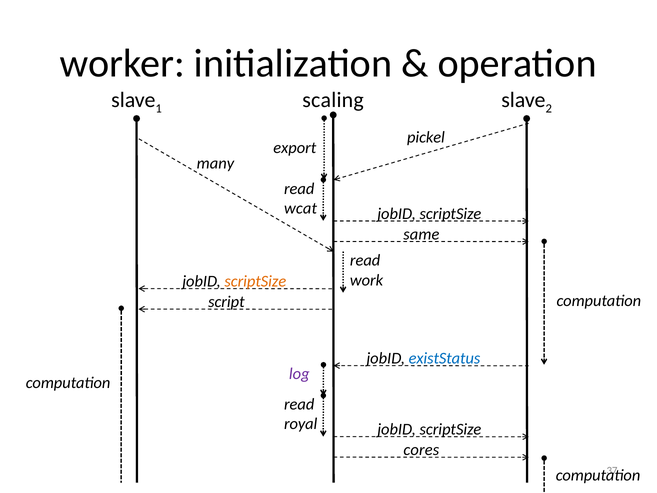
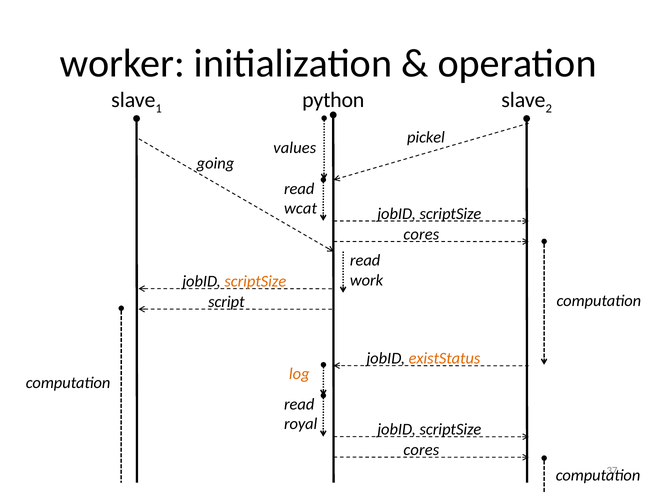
scaling: scaling -> python
export: export -> values
many: many -> going
same at (421, 234): same -> cores
existStatus colour: blue -> orange
log colour: purple -> orange
